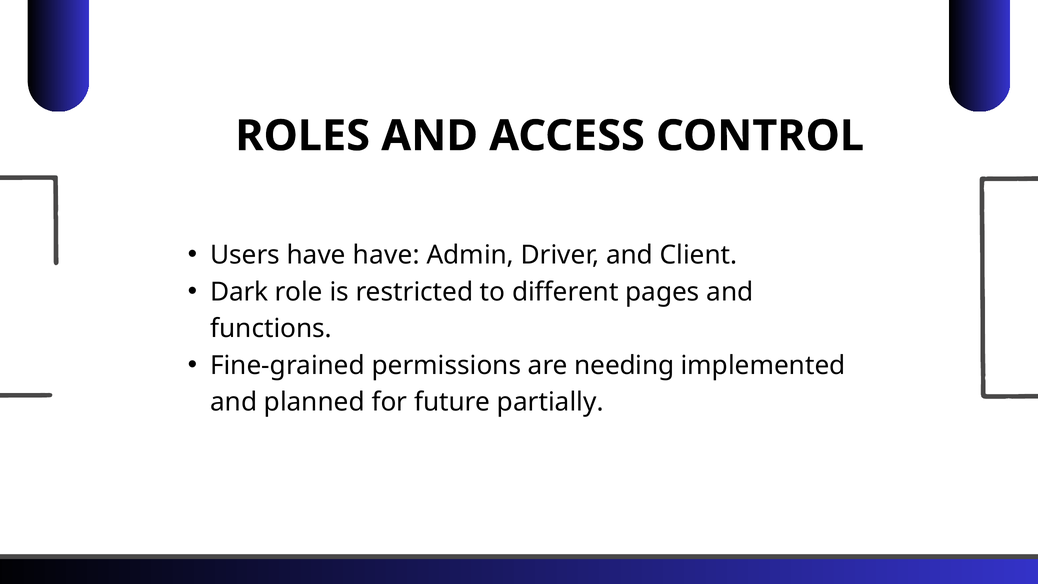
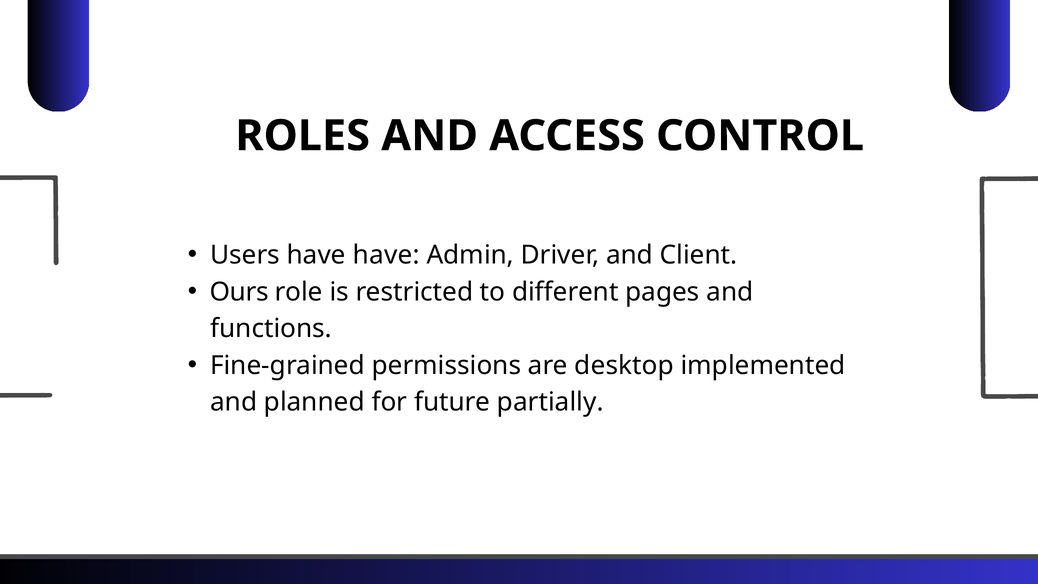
Dark: Dark -> Ours
needing: needing -> desktop
